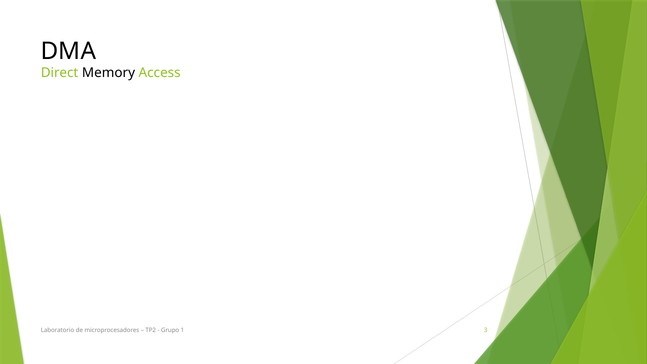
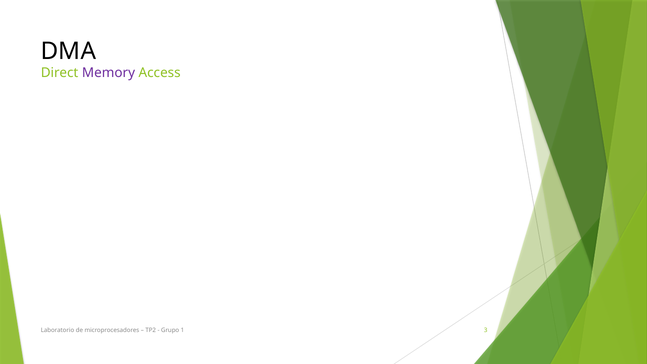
Memory colour: black -> purple
